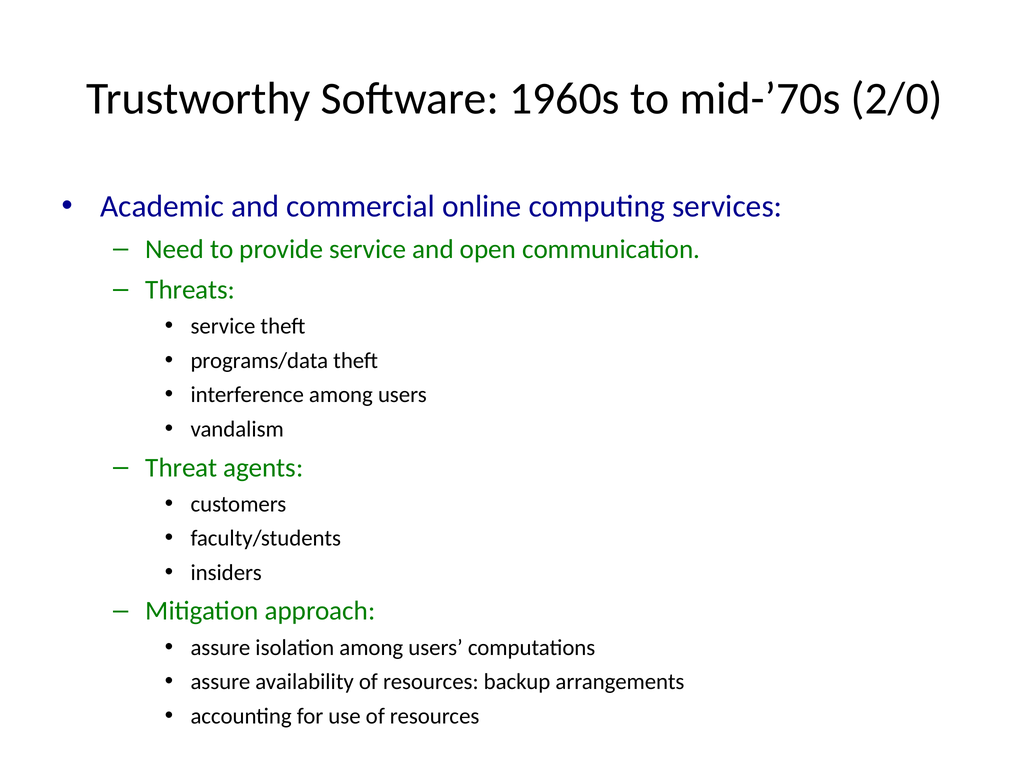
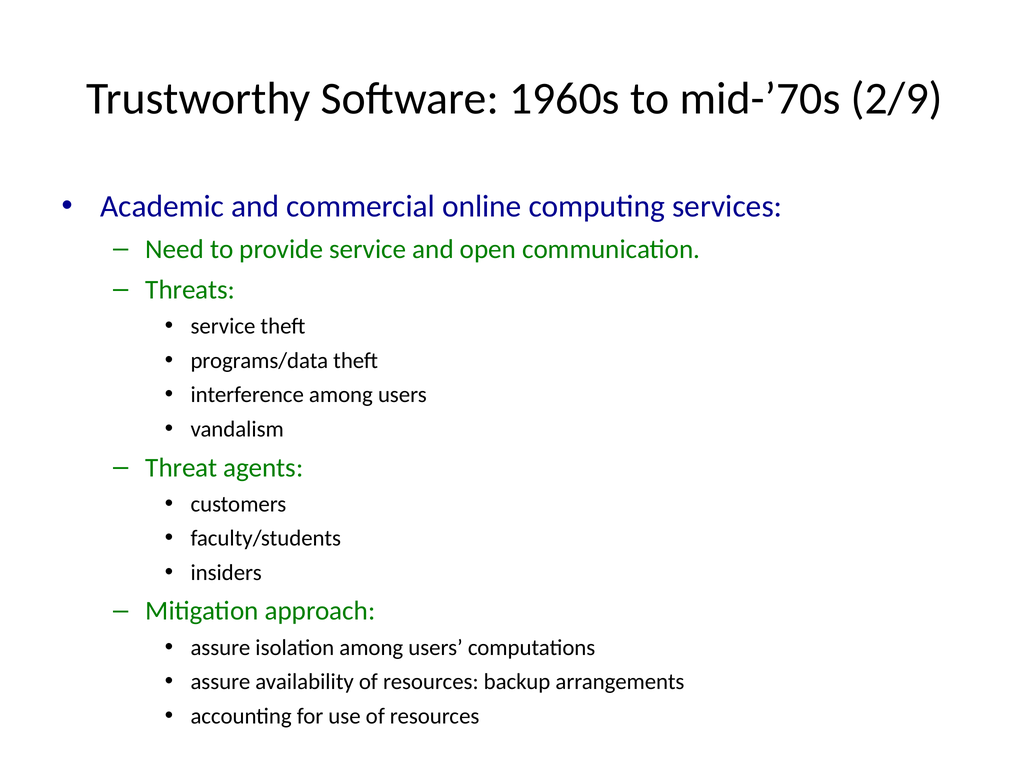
2/0: 2/0 -> 2/9
